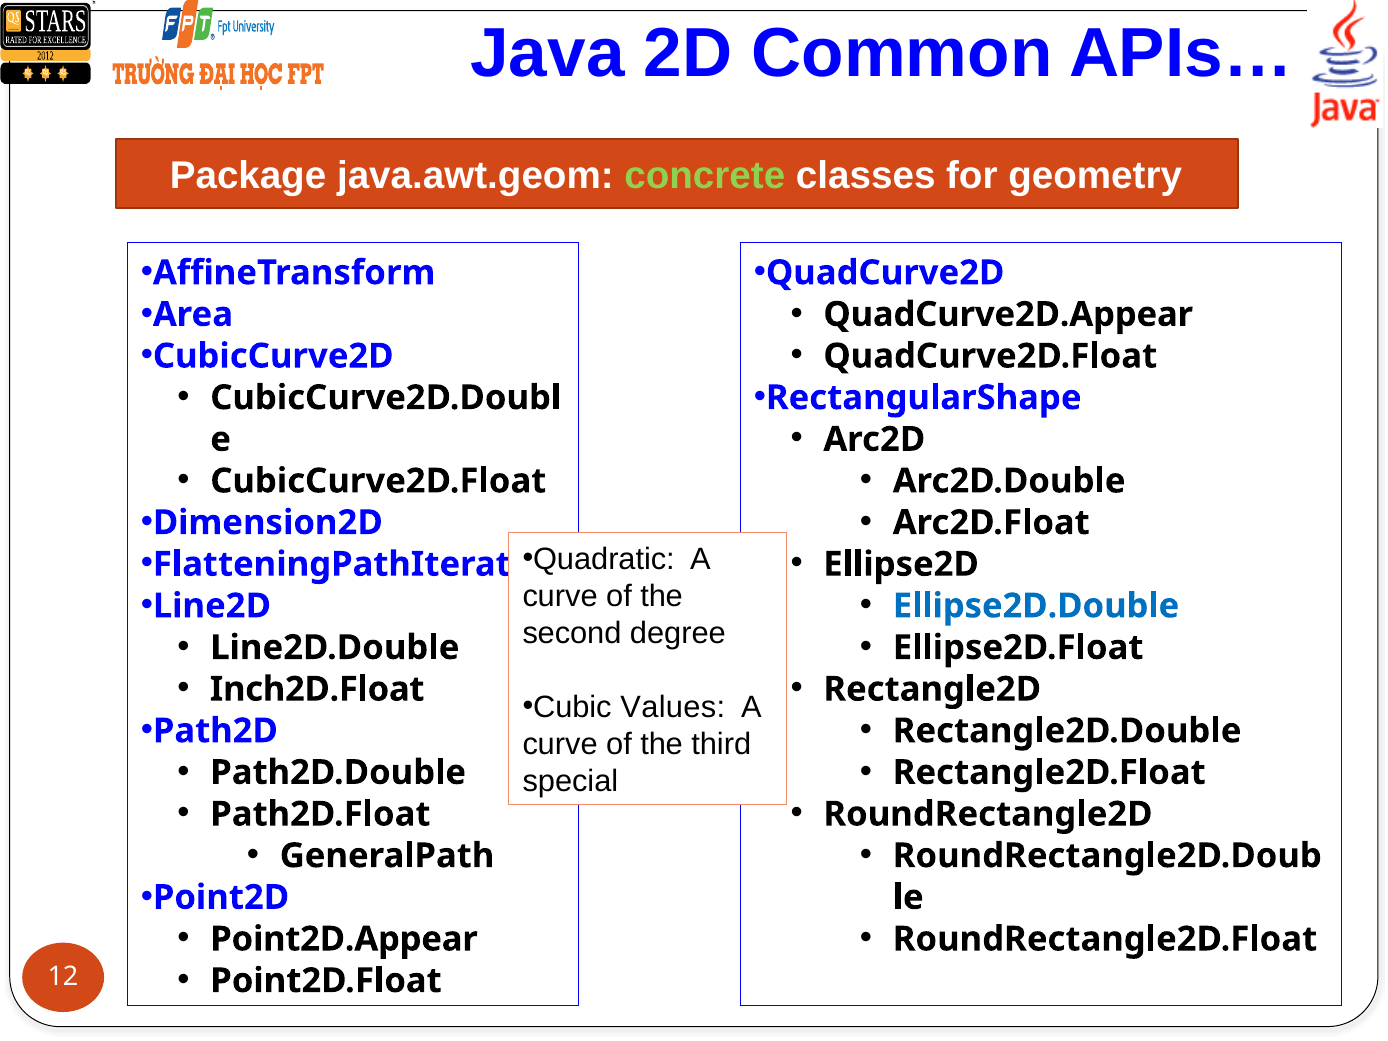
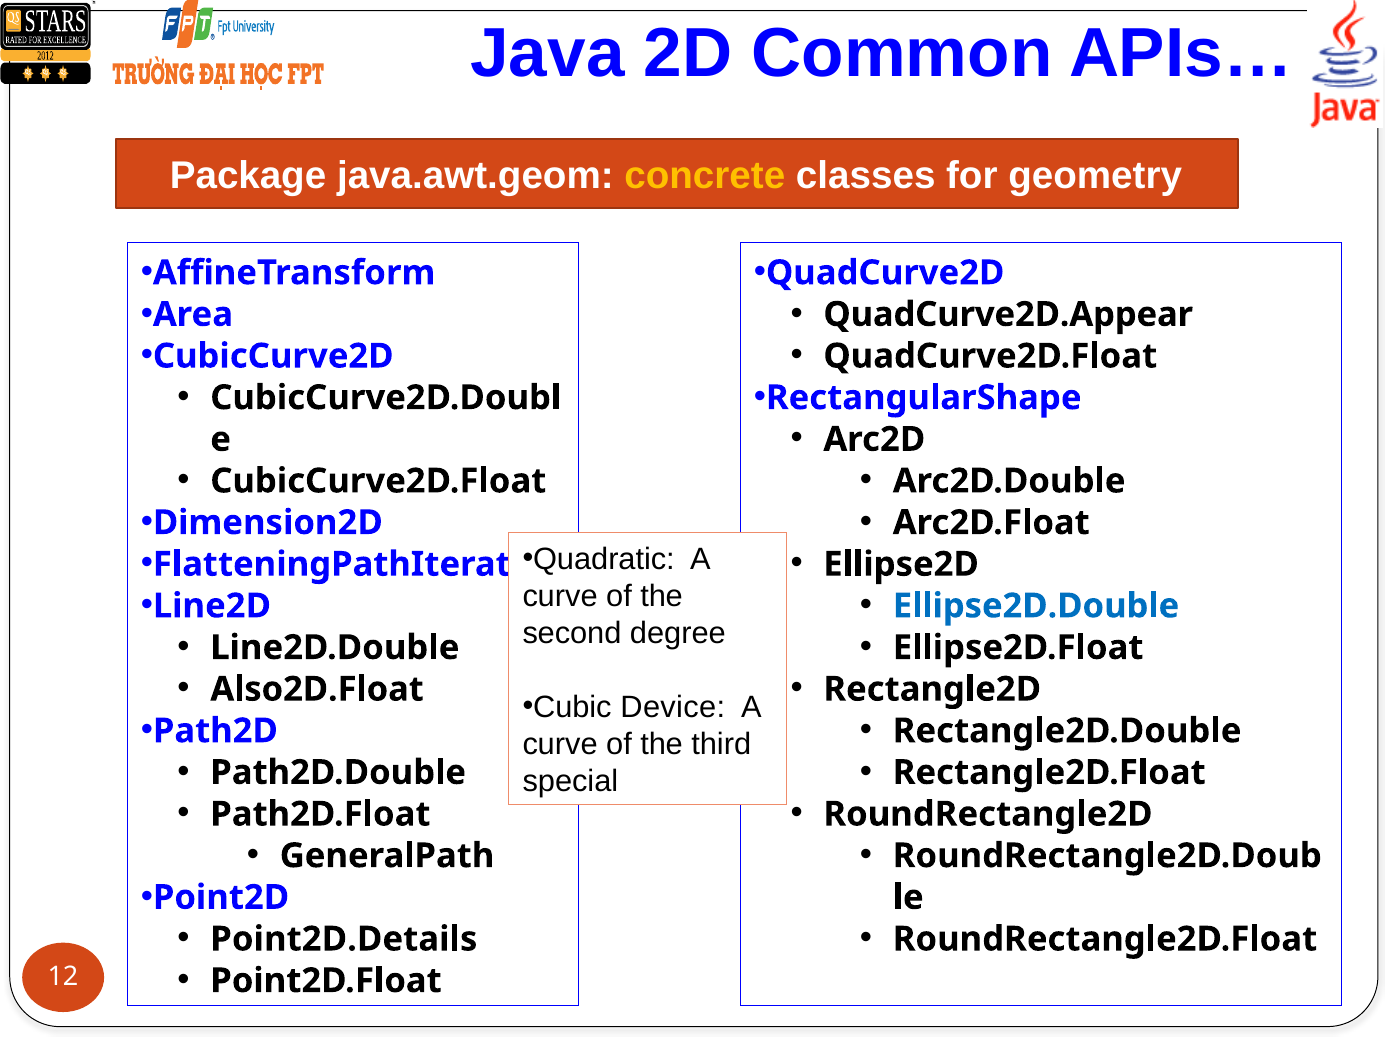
concrete colour: light green -> yellow
Inch2D.Float: Inch2D.Float -> Also2D.Float
Values: Values -> Device
Point2D.Appear: Point2D.Appear -> Point2D.Details
